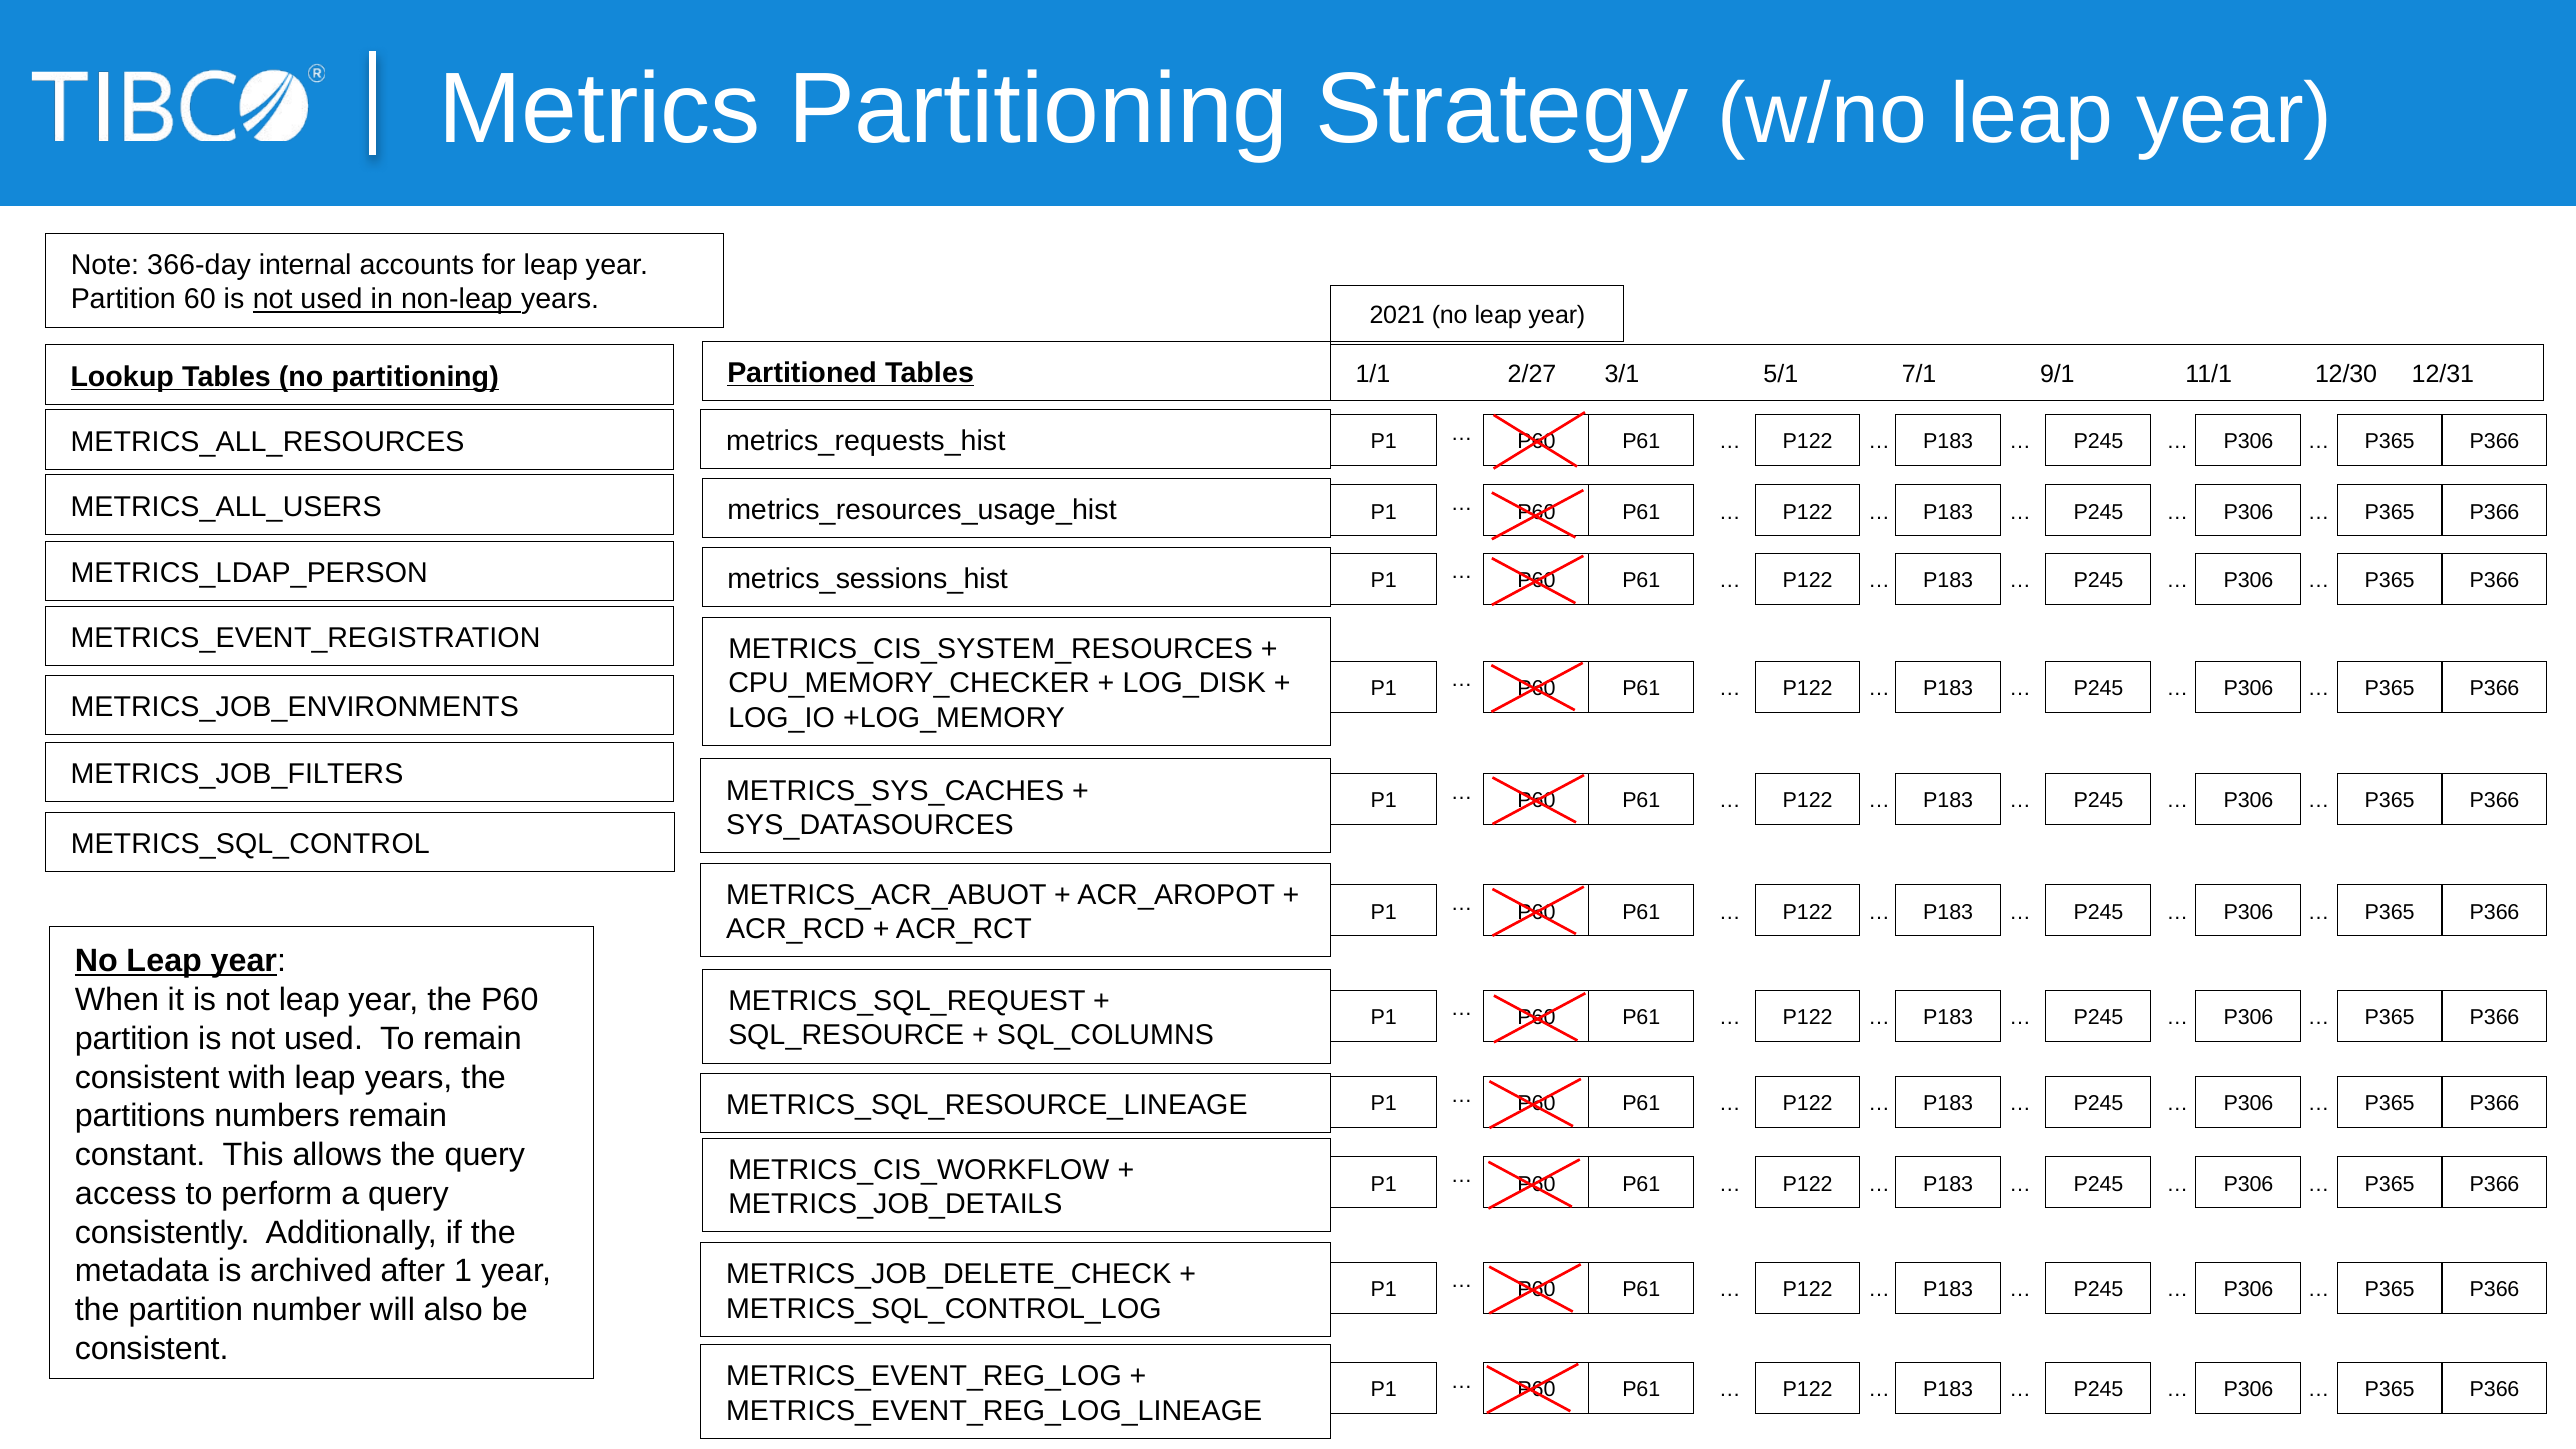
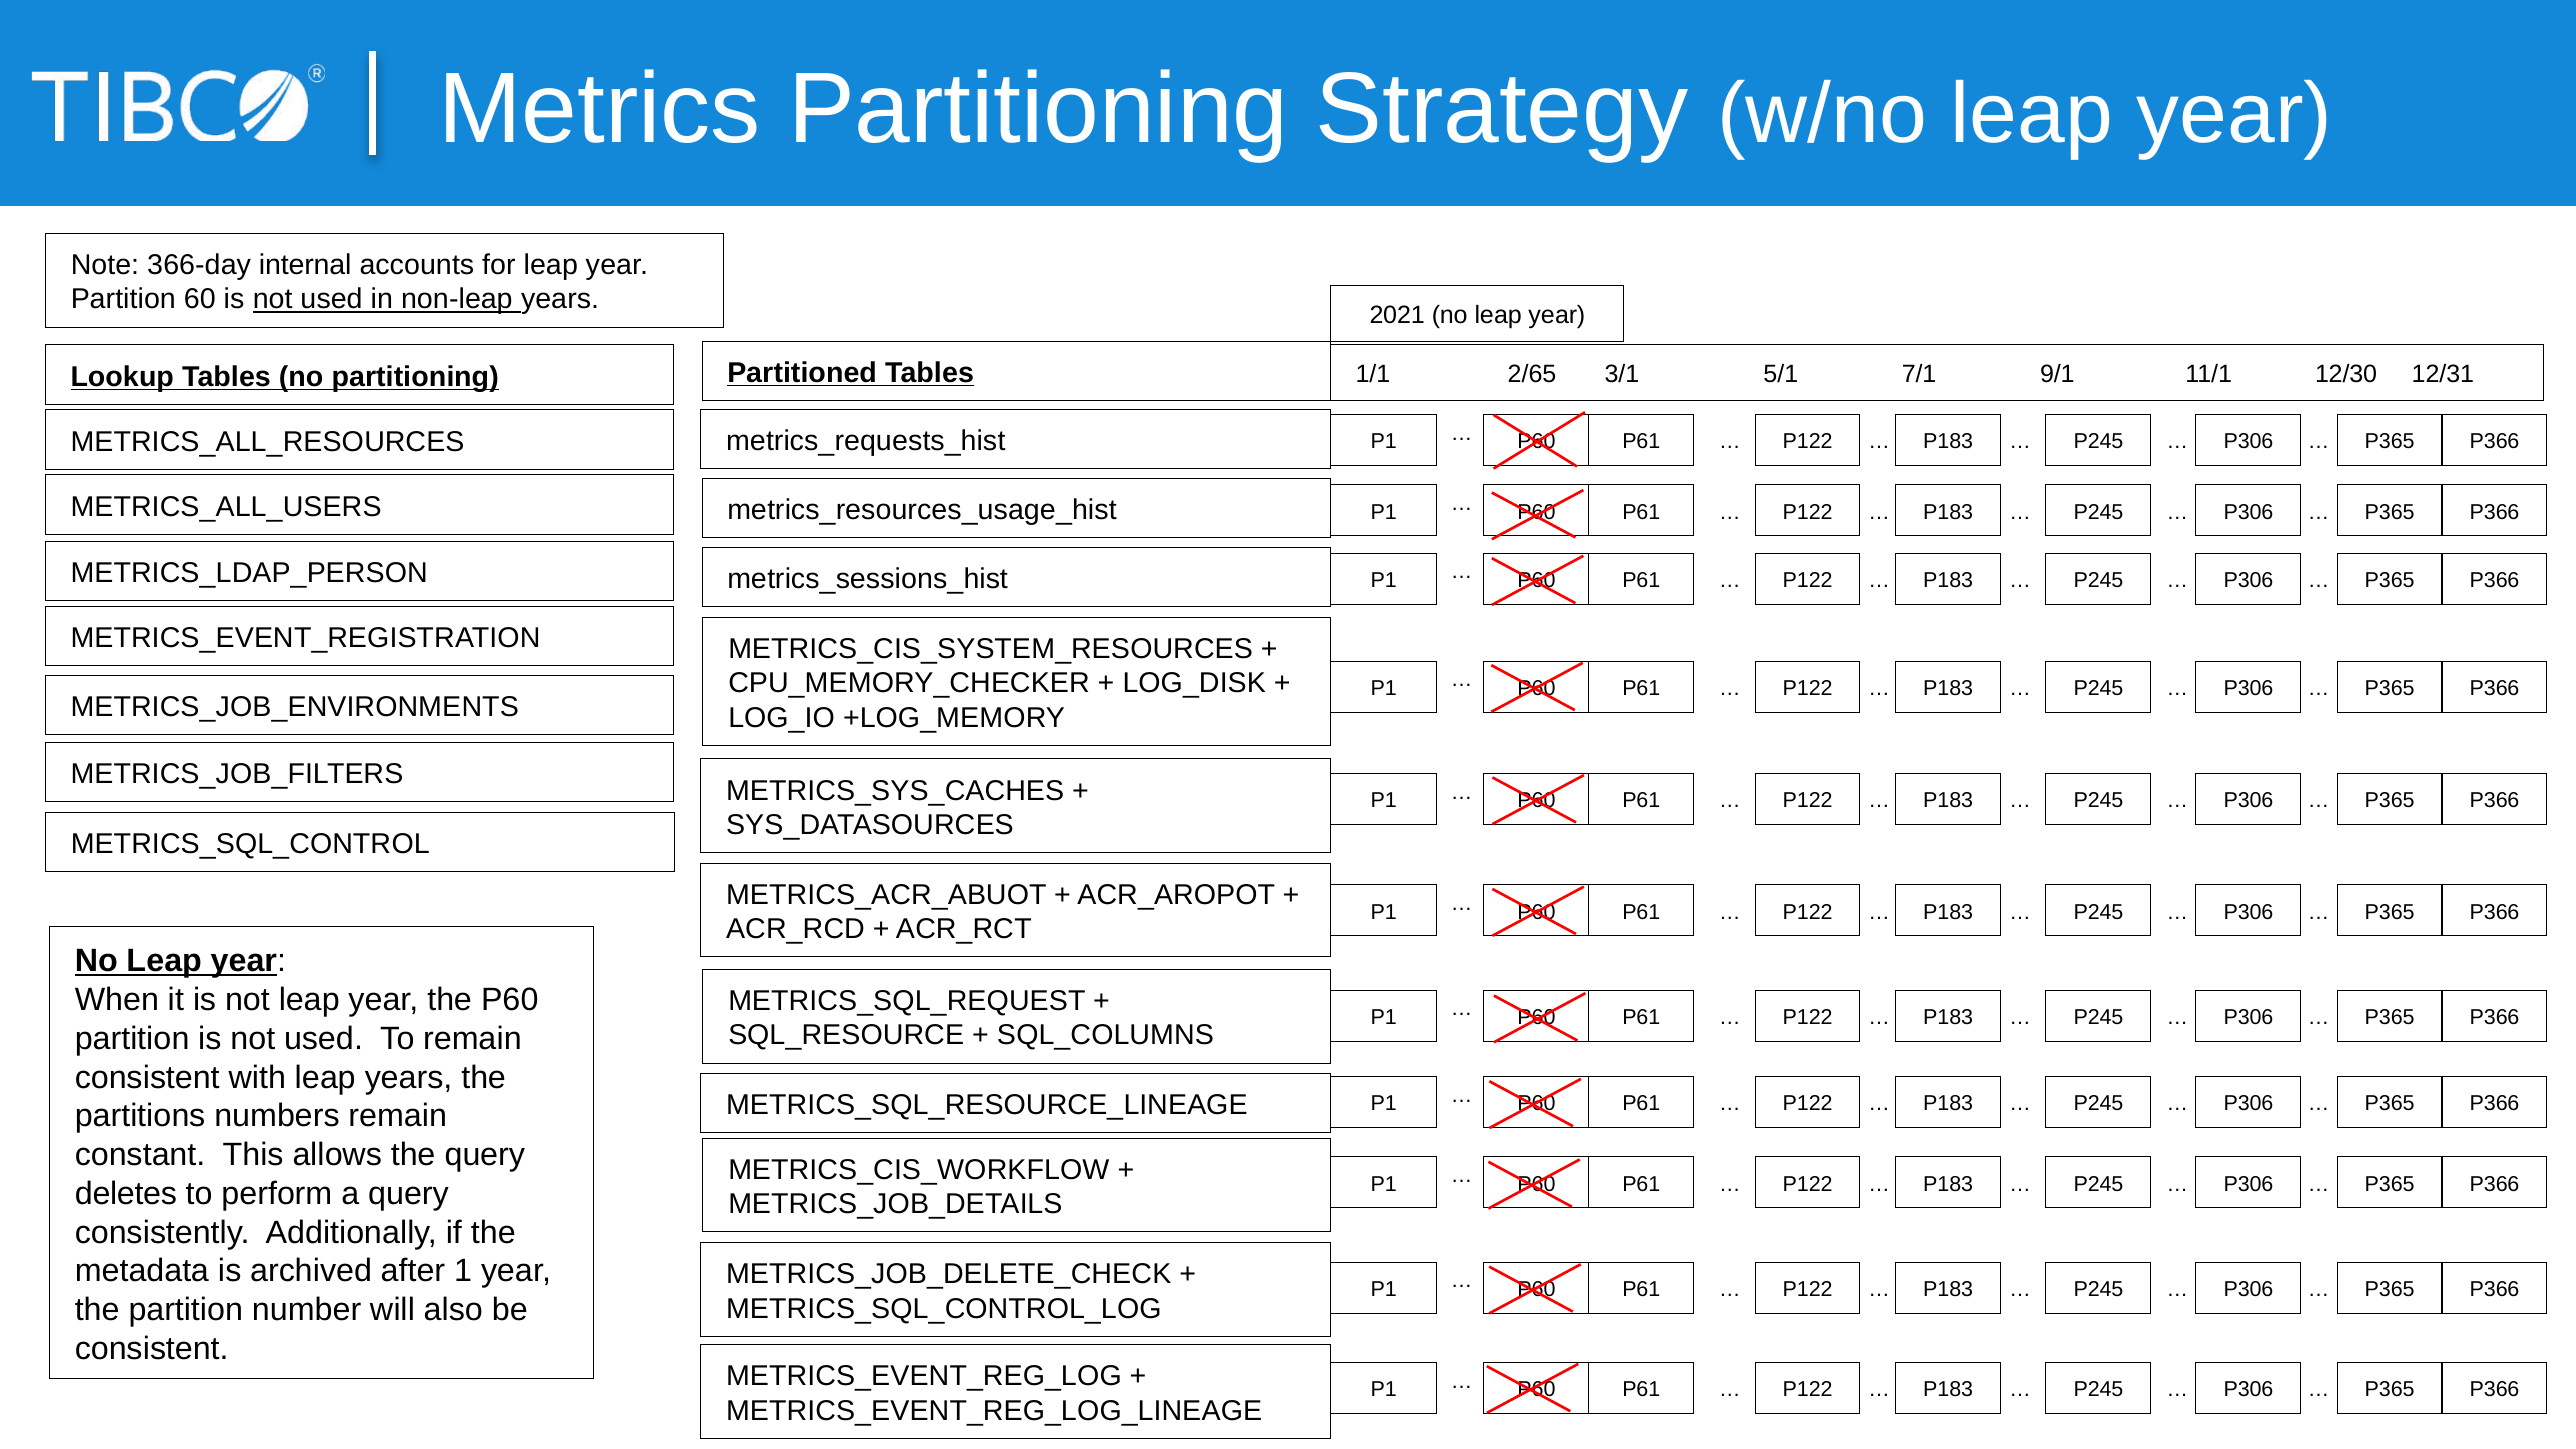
2/27: 2/27 -> 2/65
access: access -> deletes
